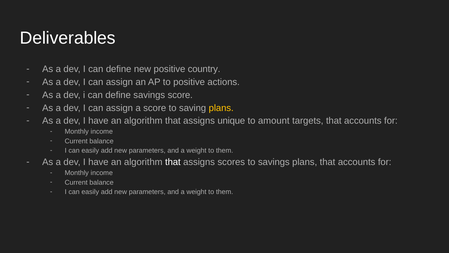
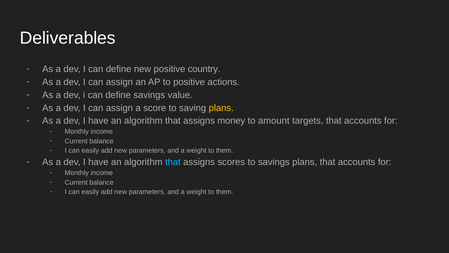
savings score: score -> value
unique: unique -> money
that at (173, 162) colour: white -> light blue
